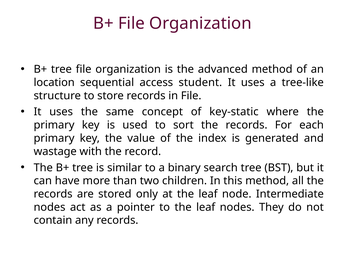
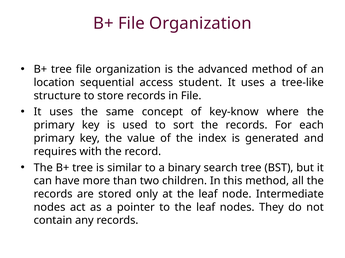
key-static: key-static -> key-know
wastage: wastage -> requires
